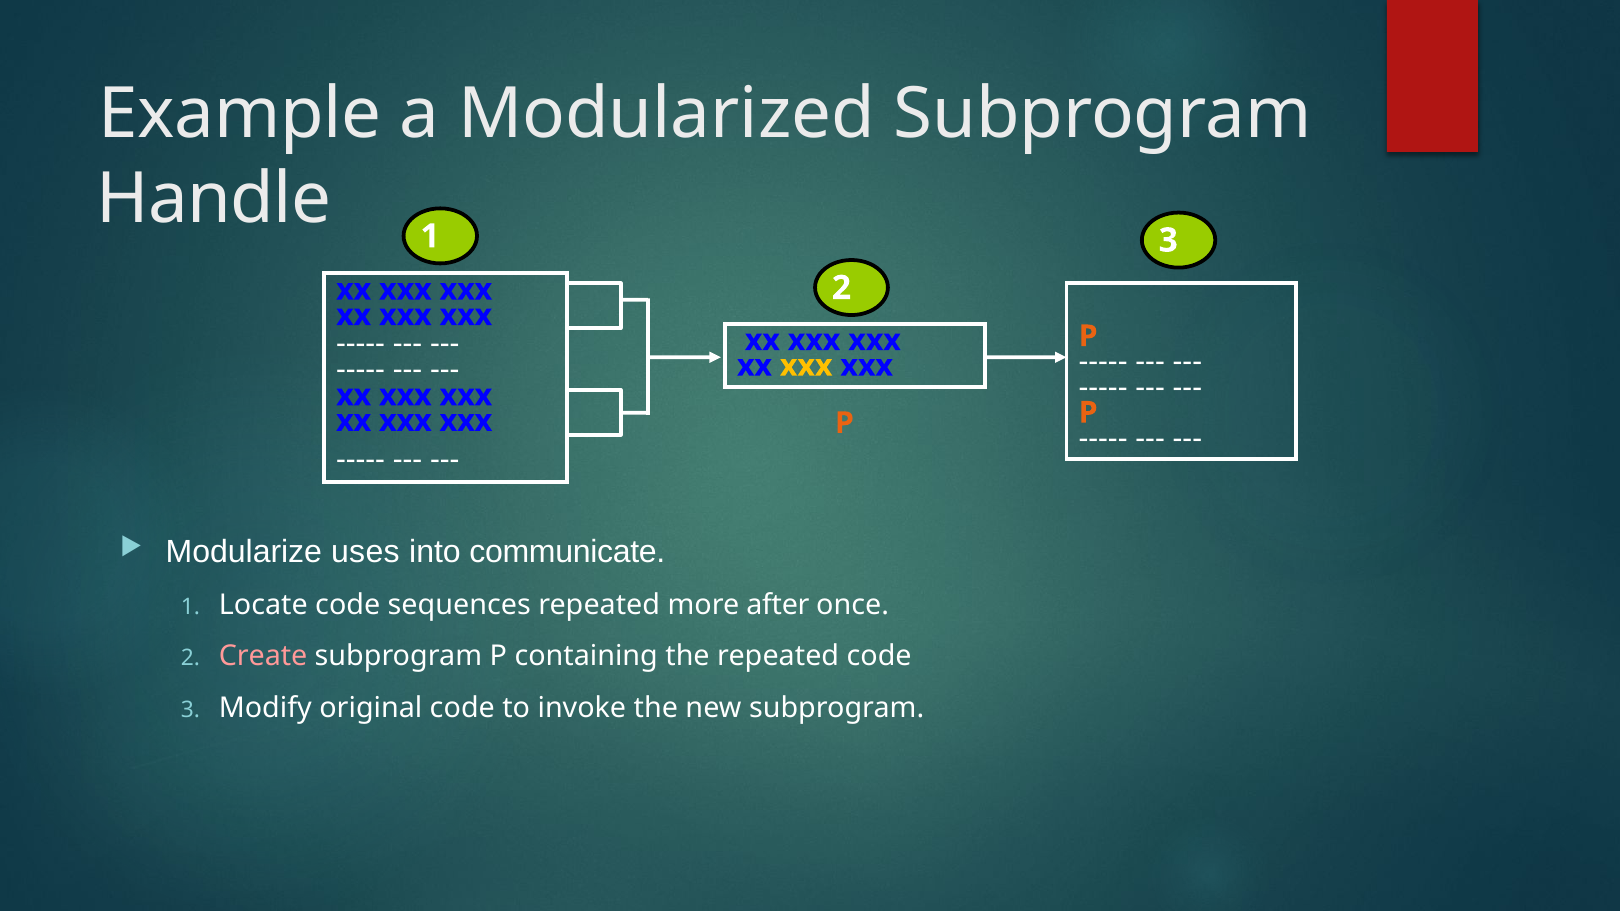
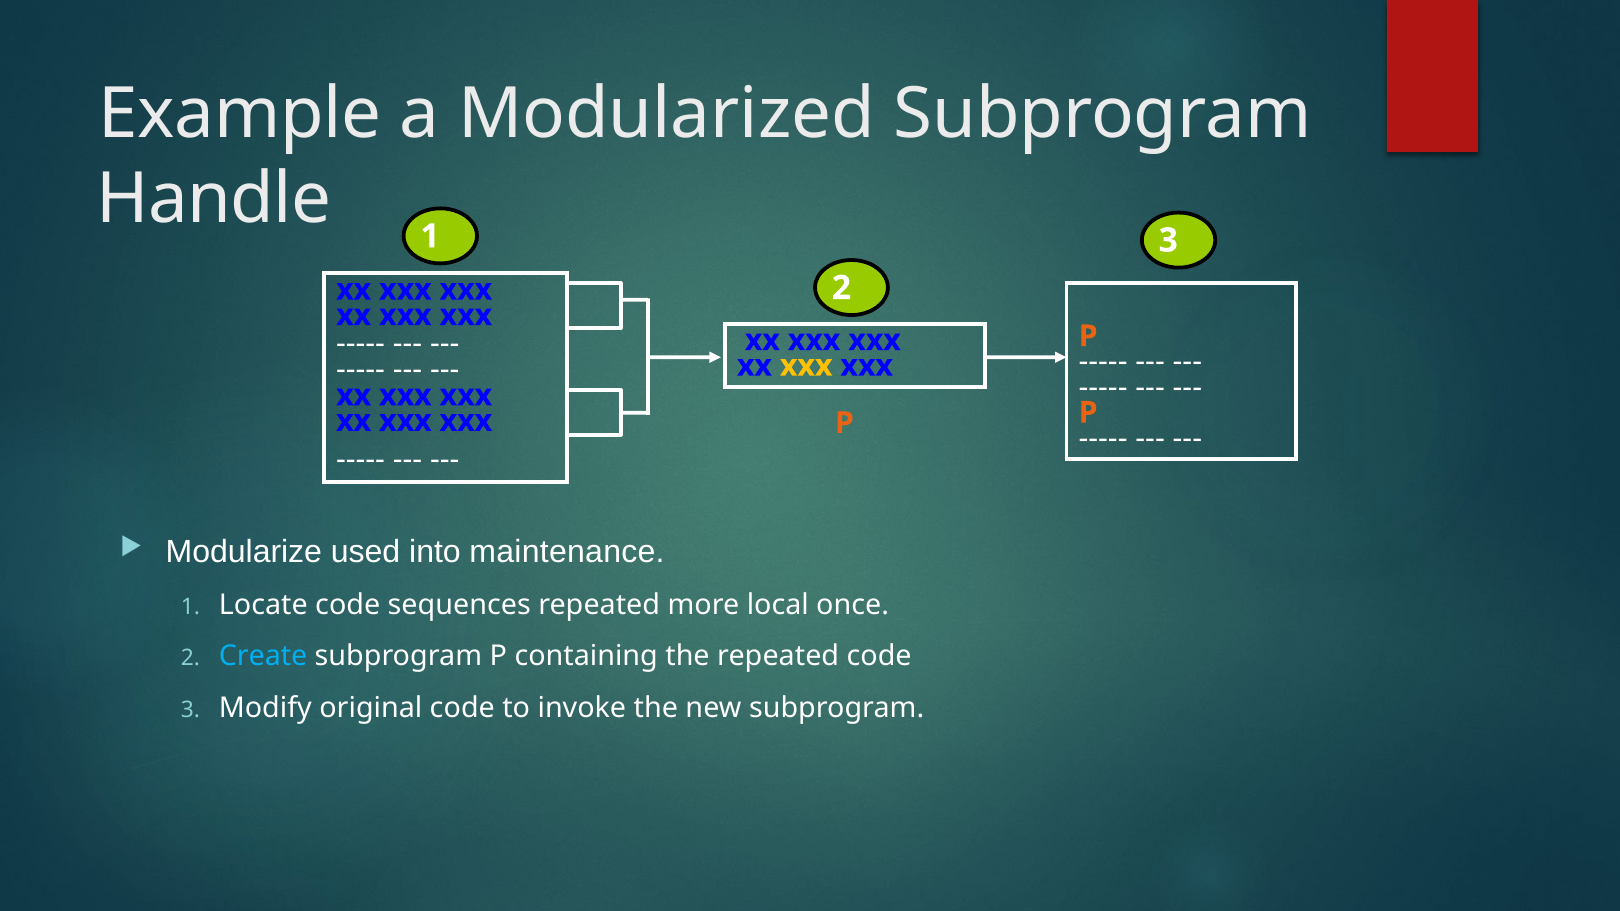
uses: uses -> used
communicate: communicate -> maintenance
after: after -> local
Create colour: pink -> light blue
